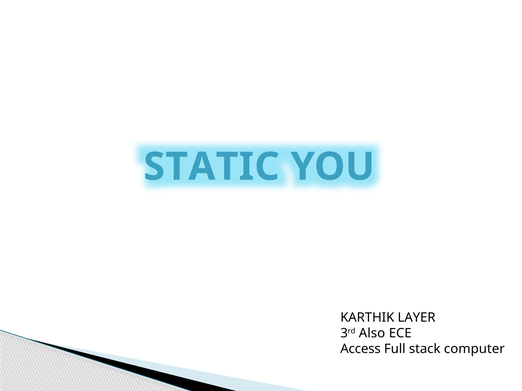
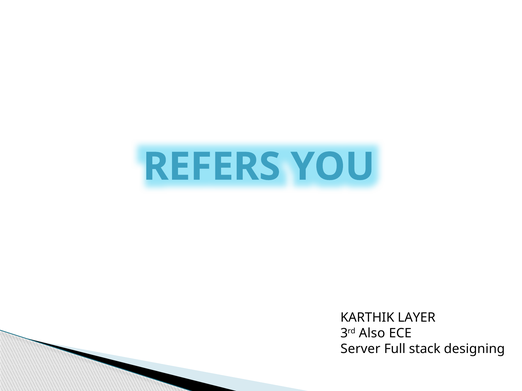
STATIC: STATIC -> REFERS
Access: Access -> Server
computer: computer -> designing
